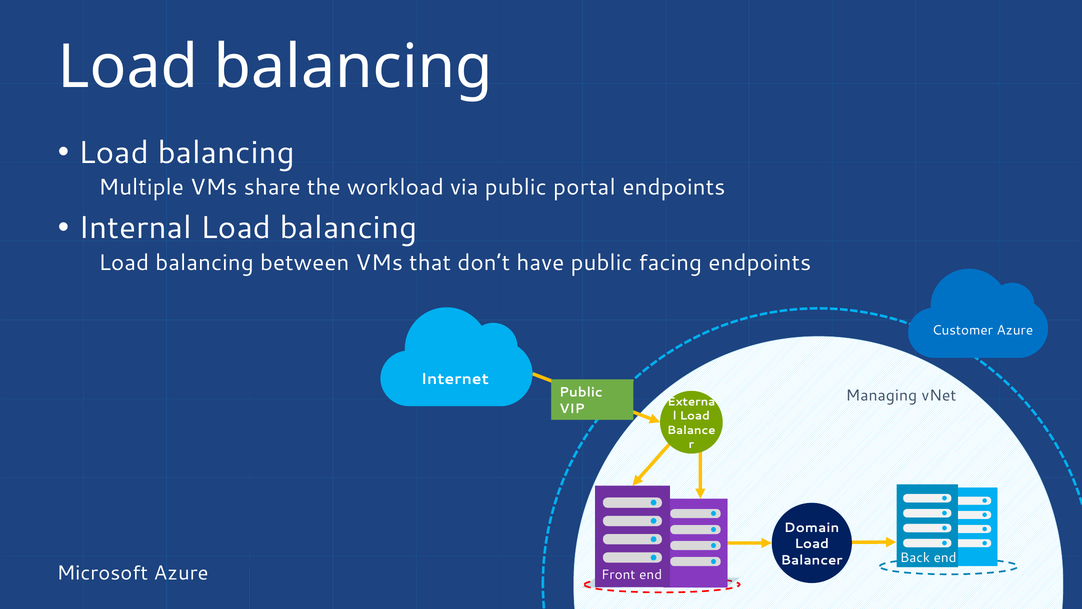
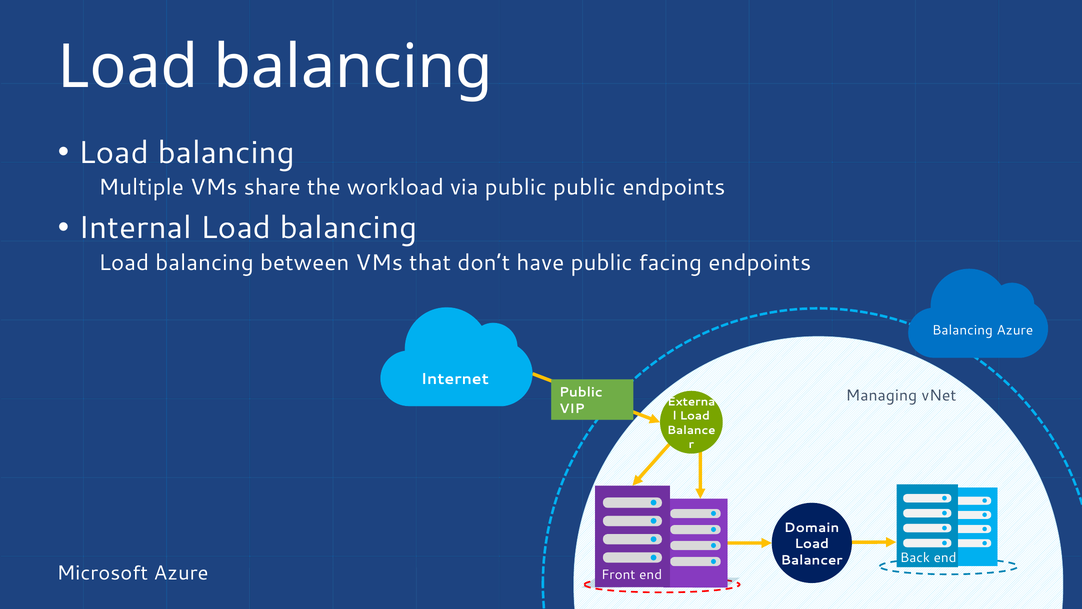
public portal: portal -> public
Customer at (962, 330): Customer -> Balancing
